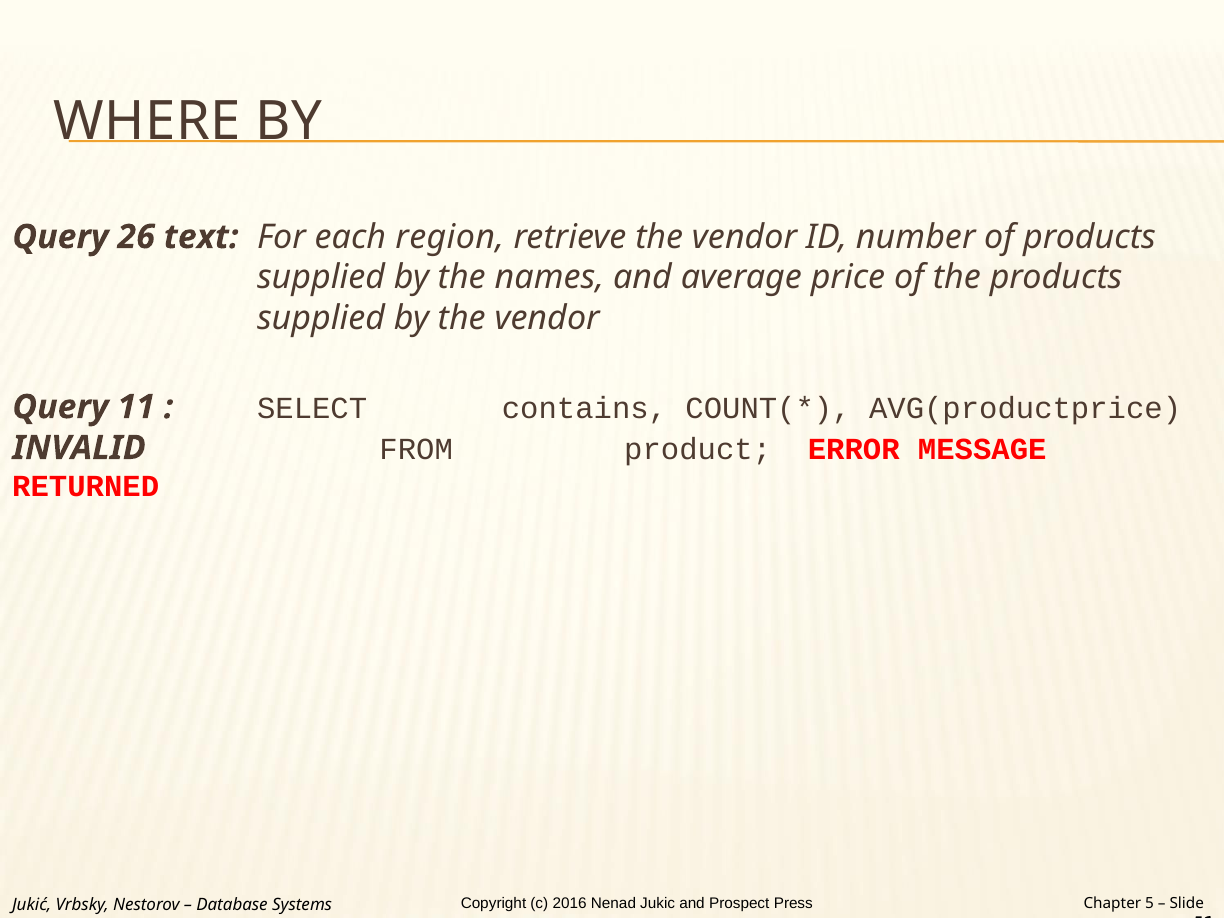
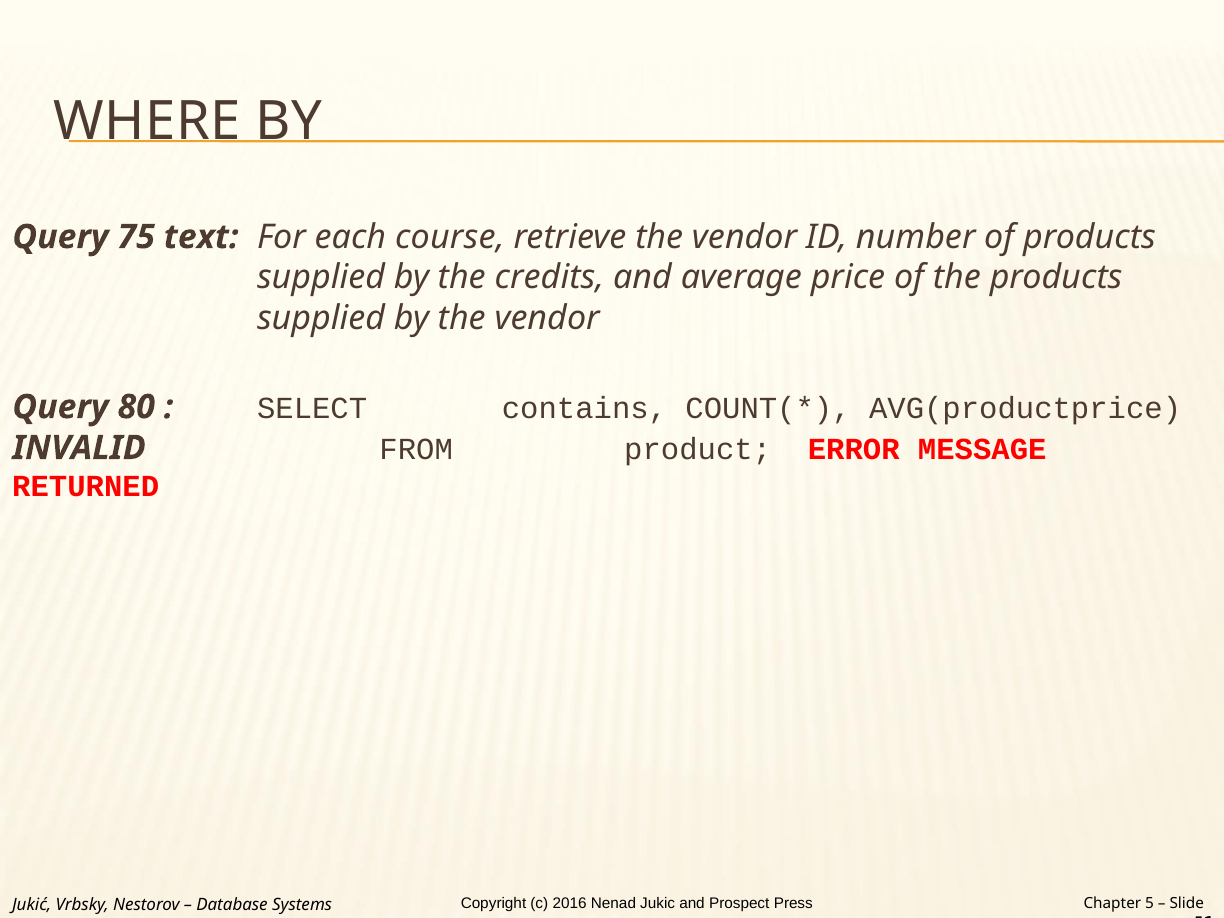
26: 26 -> 75
region: region -> course
names: names -> credits
11: 11 -> 80
